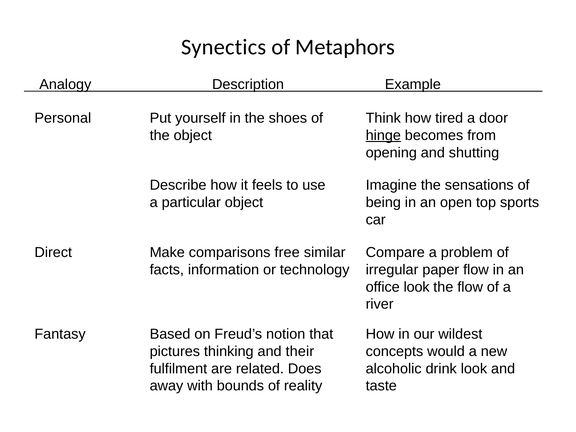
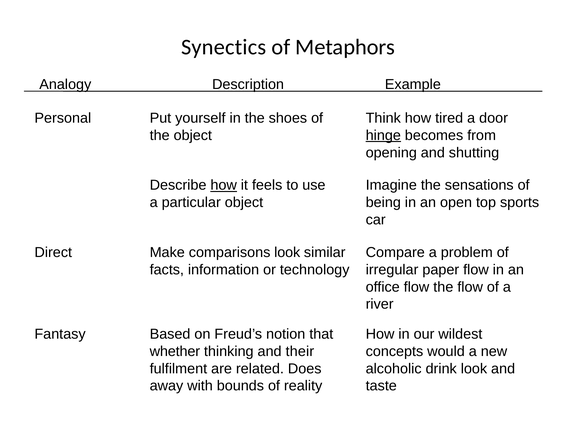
how at (224, 185) underline: none -> present
comparisons free: free -> look
office look: look -> flow
pictures: pictures -> whether
